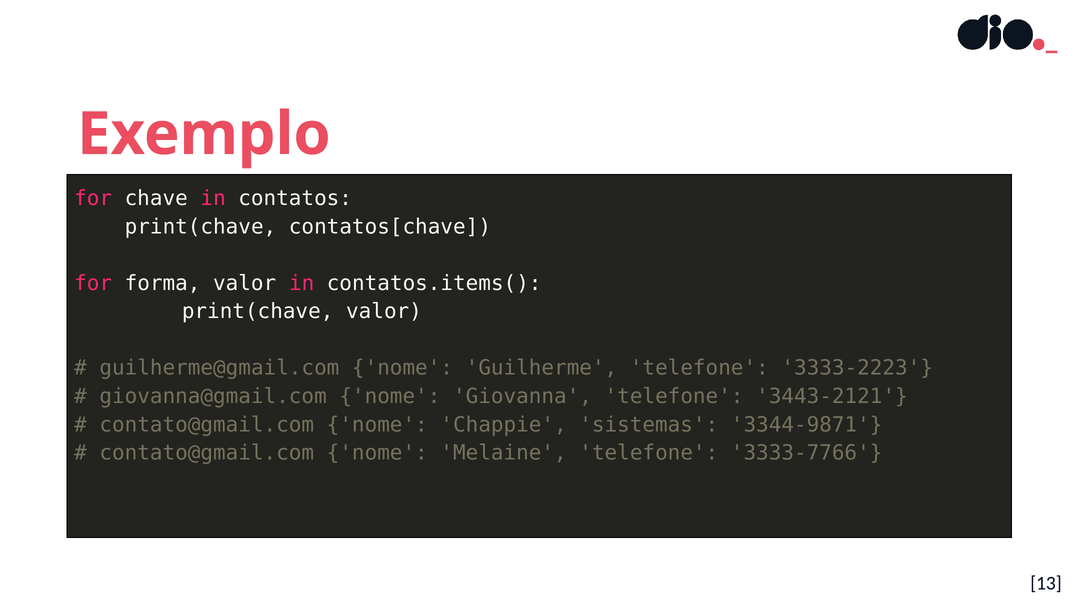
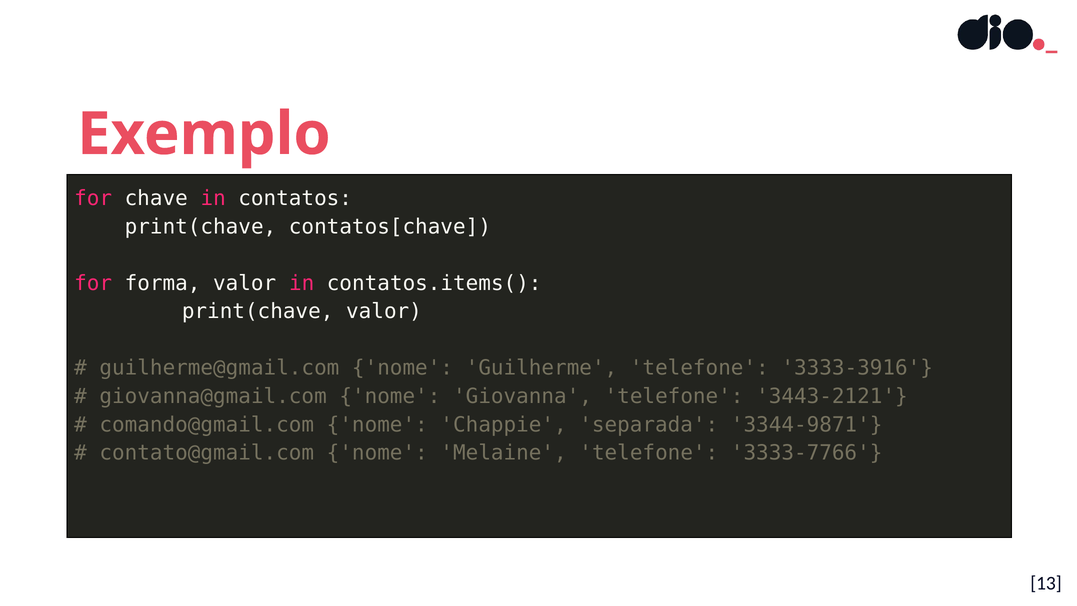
3333-2223: 3333-2223 -> 3333-3916
contato@gmail.com at (207, 425): contato@gmail.com -> comando@gmail.com
sistemas: sistemas -> separada
